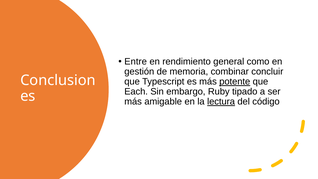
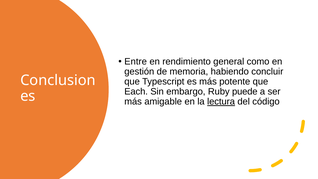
combinar: combinar -> habiendo
potente underline: present -> none
tipado: tipado -> puede
